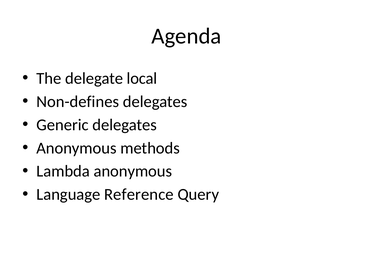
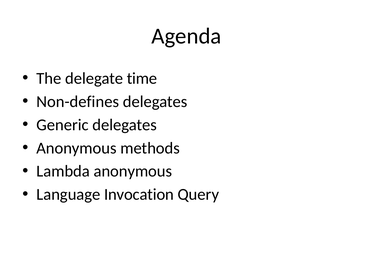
local: local -> time
Reference: Reference -> Invocation
